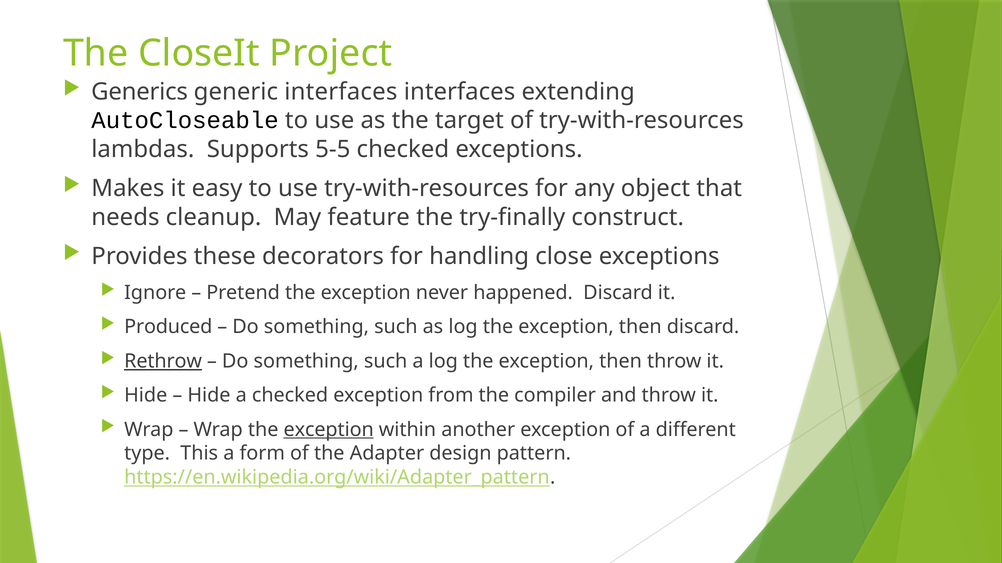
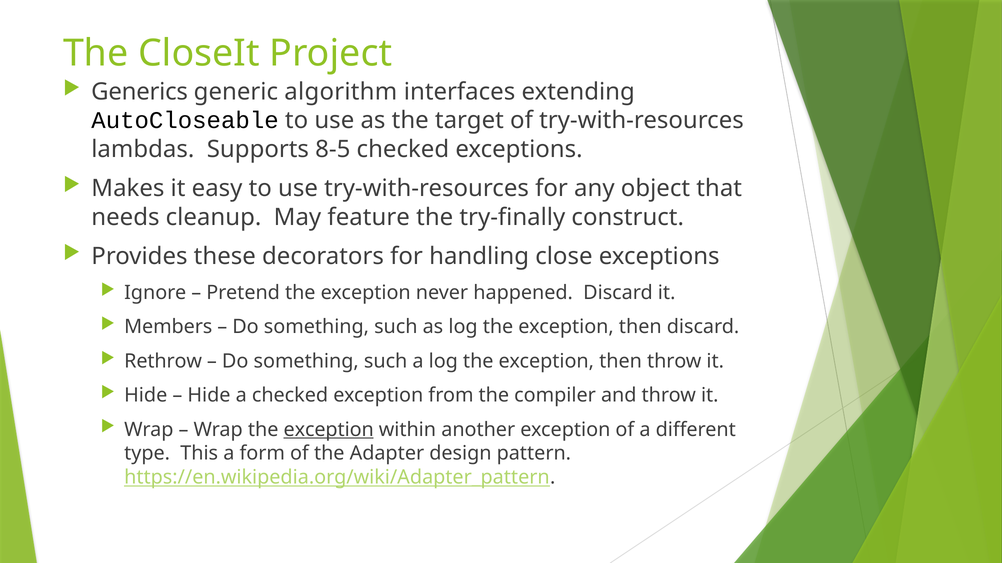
generic interfaces: interfaces -> algorithm
5-5: 5-5 -> 8-5
Produced: Produced -> Members
Rethrow underline: present -> none
